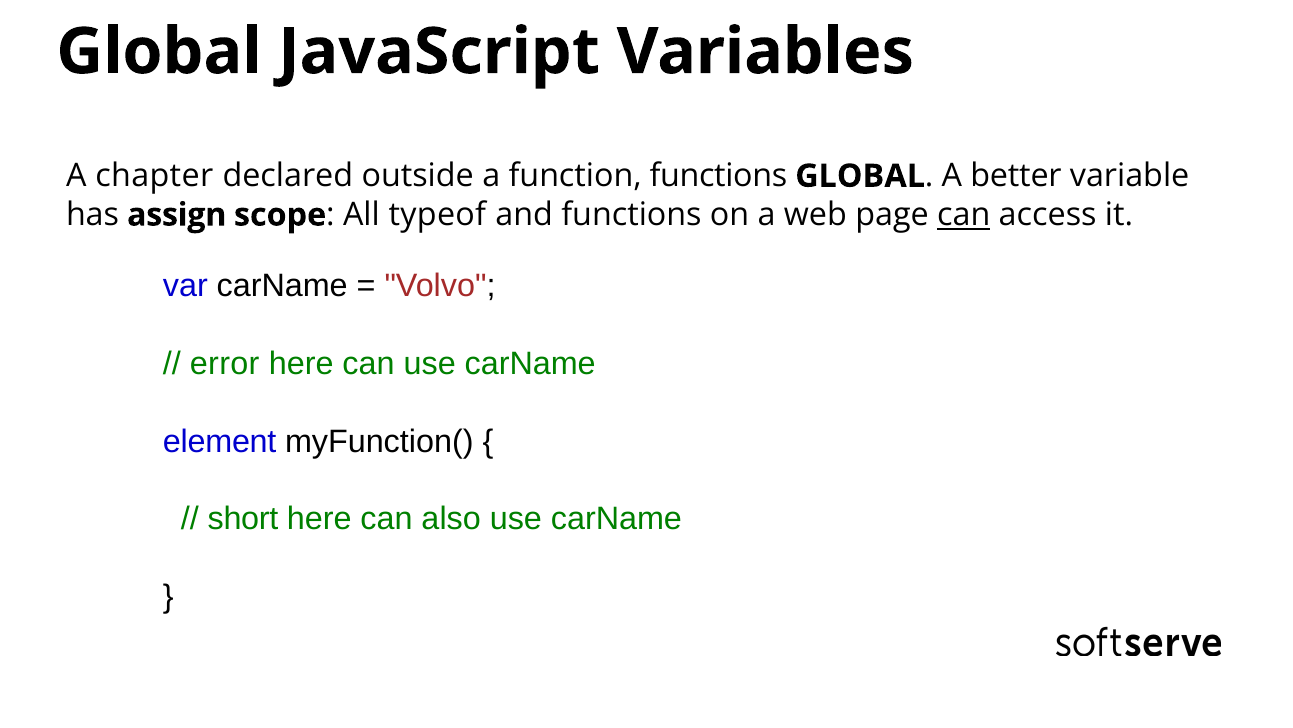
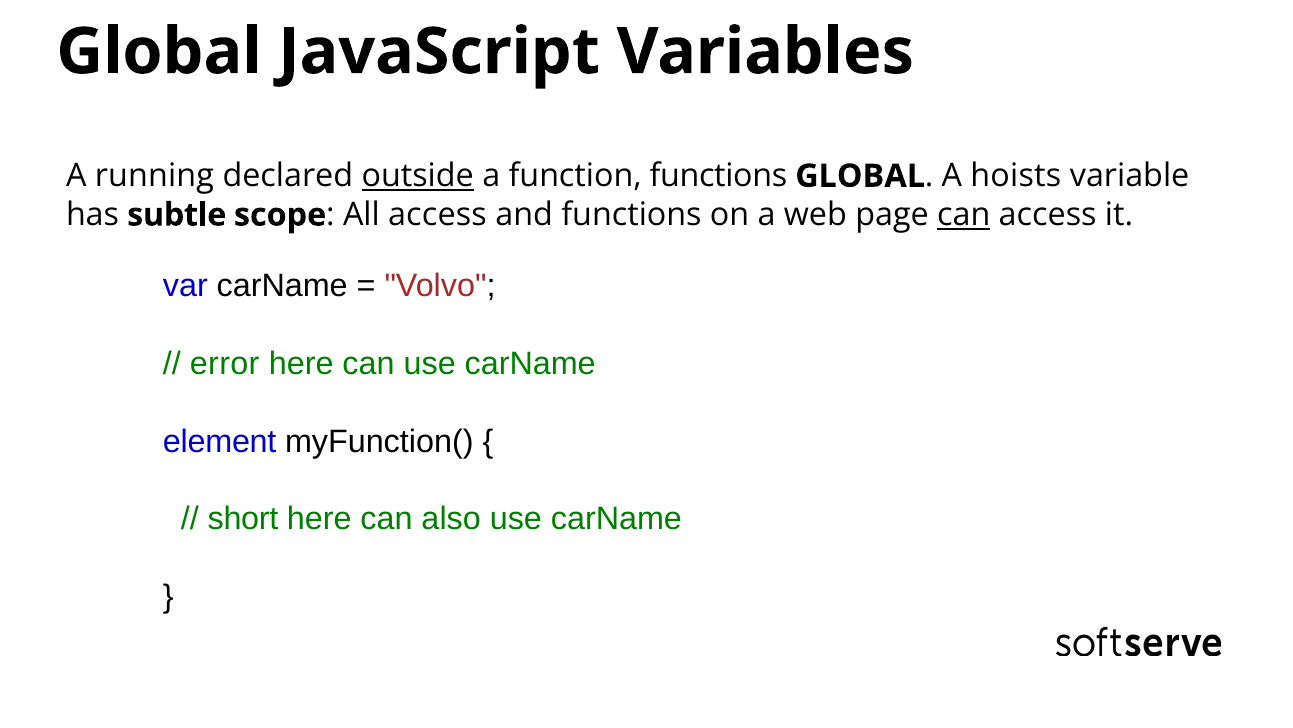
chapter: chapter -> running
outside underline: none -> present
better: better -> hoists
assign: assign -> subtle
All typeof: typeof -> access
